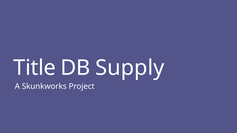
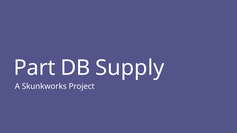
Title: Title -> Part
